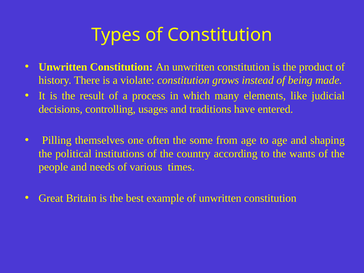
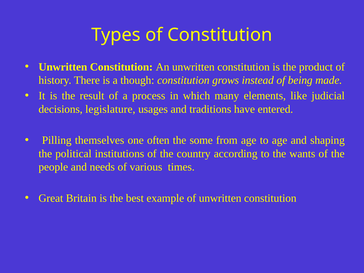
violate: violate -> though
controlling: controlling -> legislature
